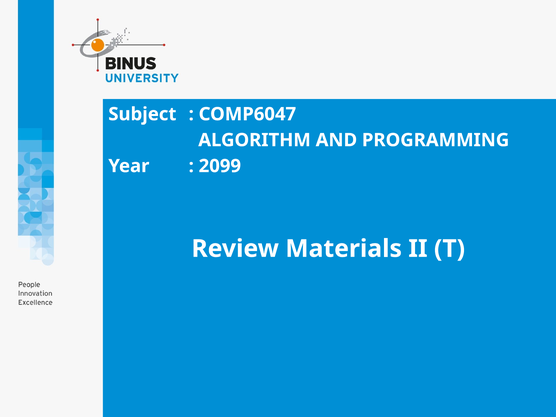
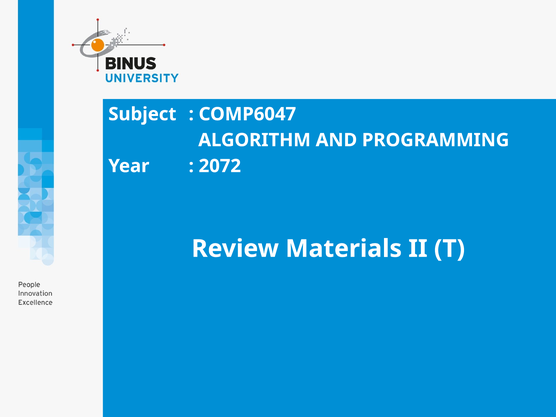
2099: 2099 -> 2072
